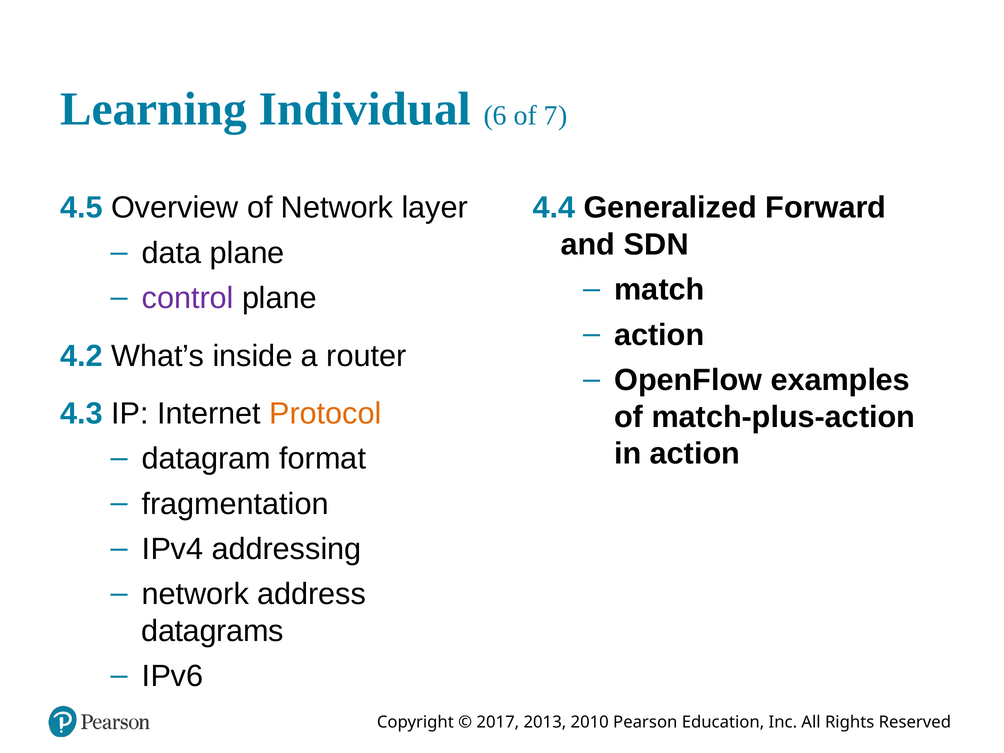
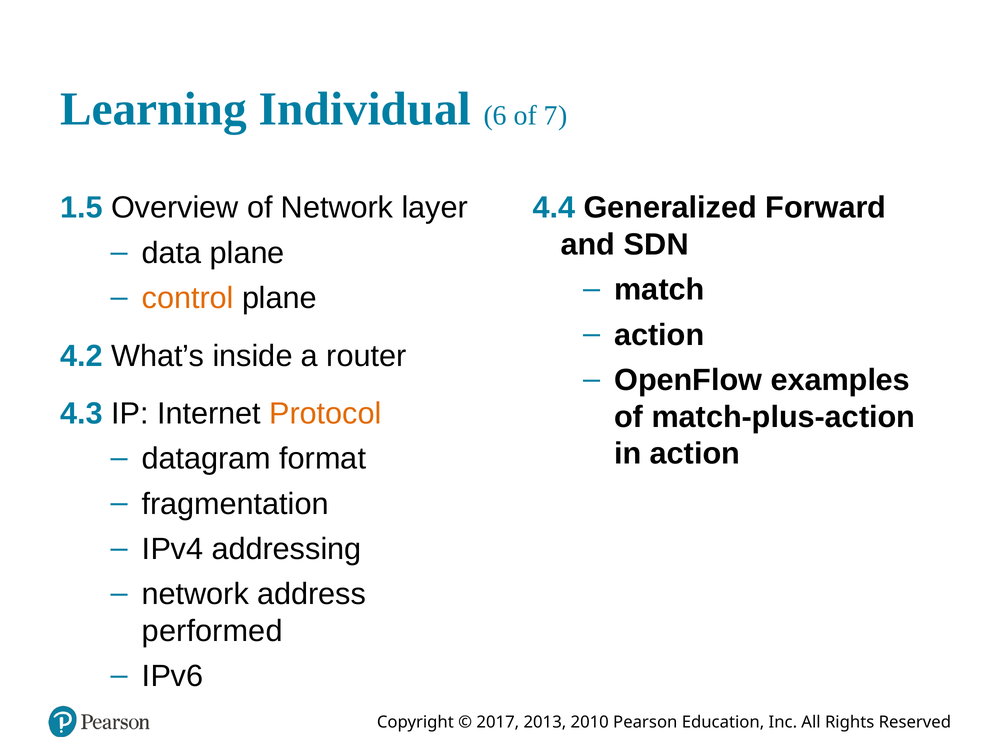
4.5: 4.5 -> 1.5
control colour: purple -> orange
datagrams: datagrams -> performed
